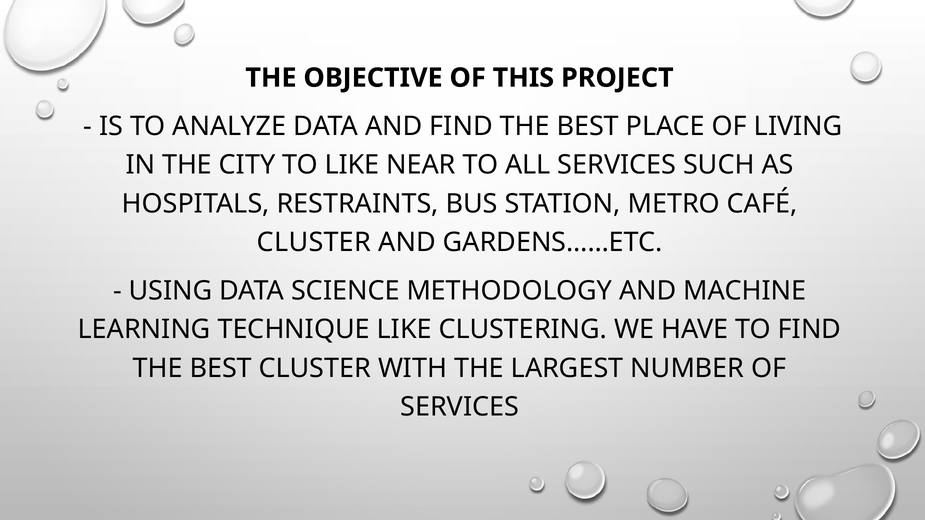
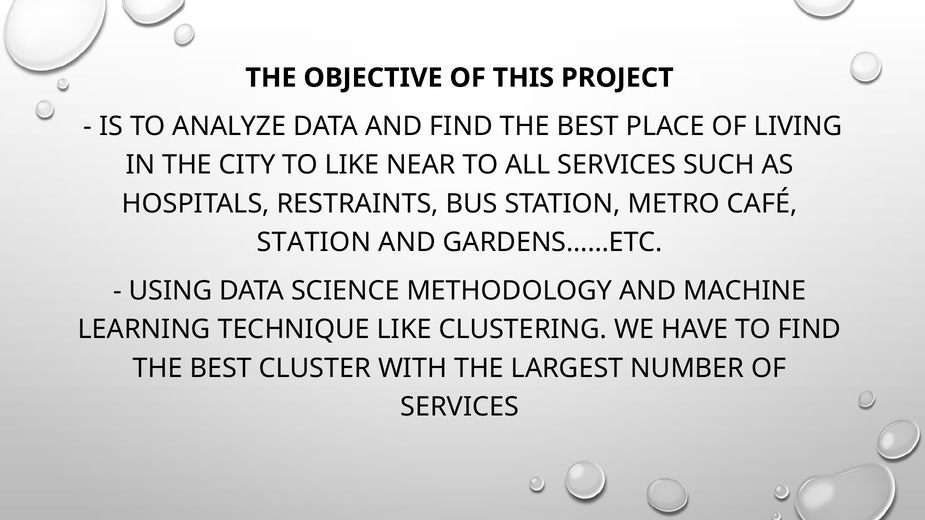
CLUSTER at (314, 243): CLUSTER -> STATION
